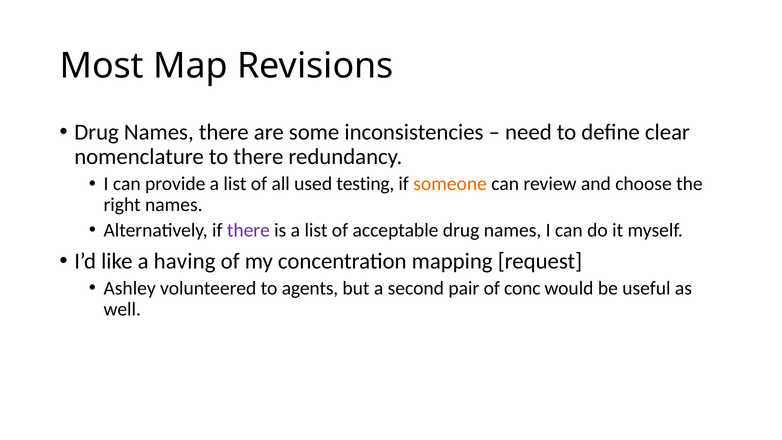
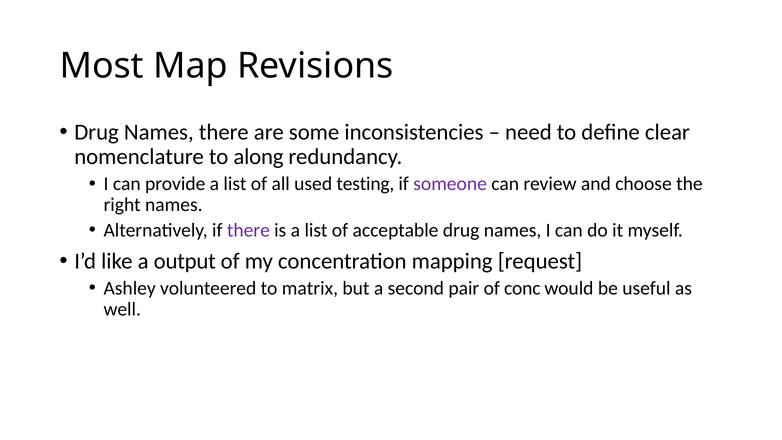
to there: there -> along
someone colour: orange -> purple
having: having -> output
agents: agents -> matrix
